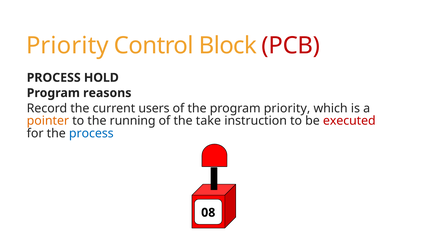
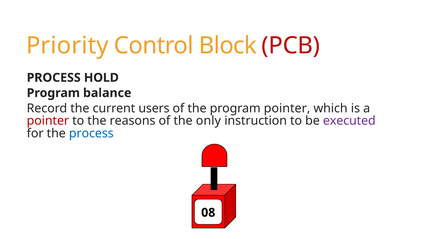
reasons: reasons -> balance
program priority: priority -> pointer
pointer at (48, 121) colour: orange -> red
running: running -> reasons
take: take -> only
executed colour: red -> purple
